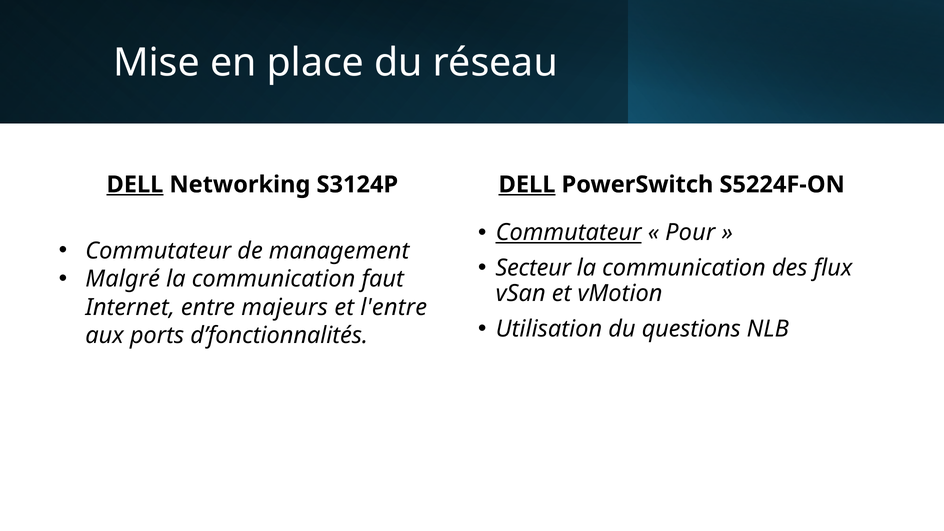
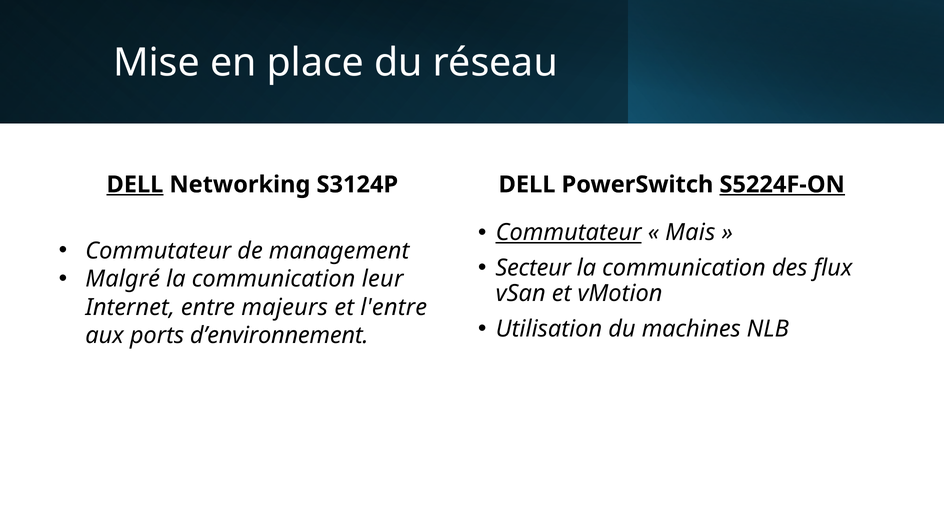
DELL at (527, 185) underline: present -> none
S5224F-ON underline: none -> present
Pour: Pour -> Mais
faut: faut -> leur
questions: questions -> machines
d’fonctionnalités: d’fonctionnalités -> d’environnement
